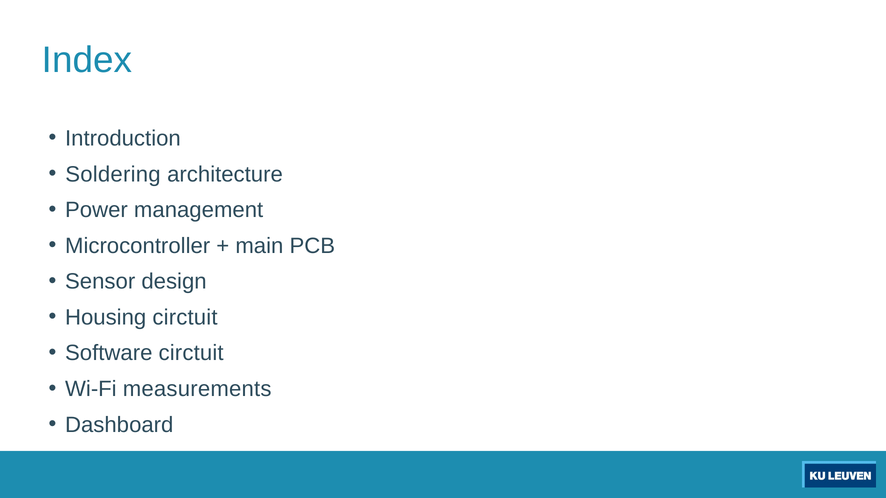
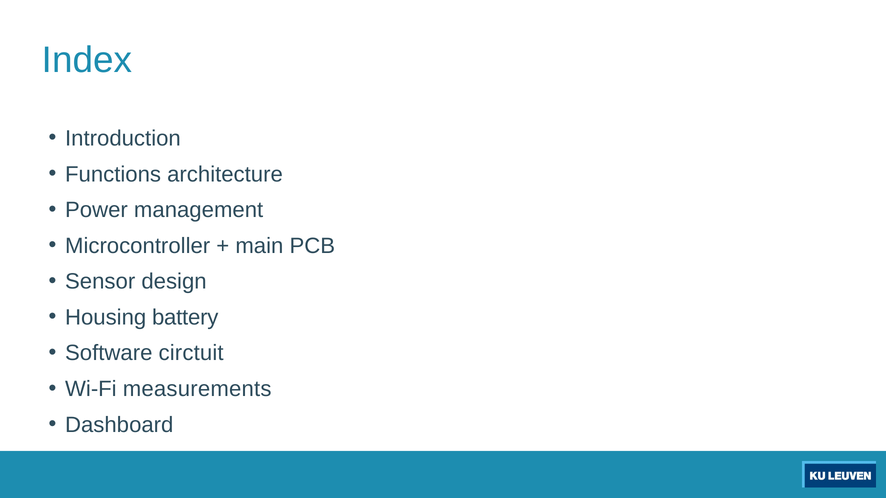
Soldering: Soldering -> Functions
Housing circtuit: circtuit -> battery
